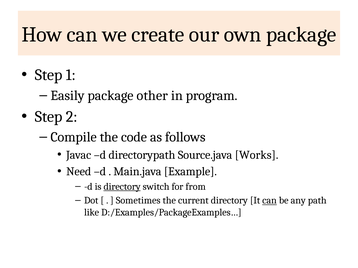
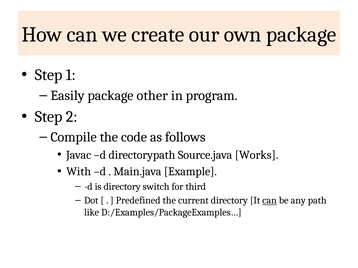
Need: Need -> With
directory at (122, 187) underline: present -> none
from: from -> third
Sometimes: Sometimes -> Predefined
